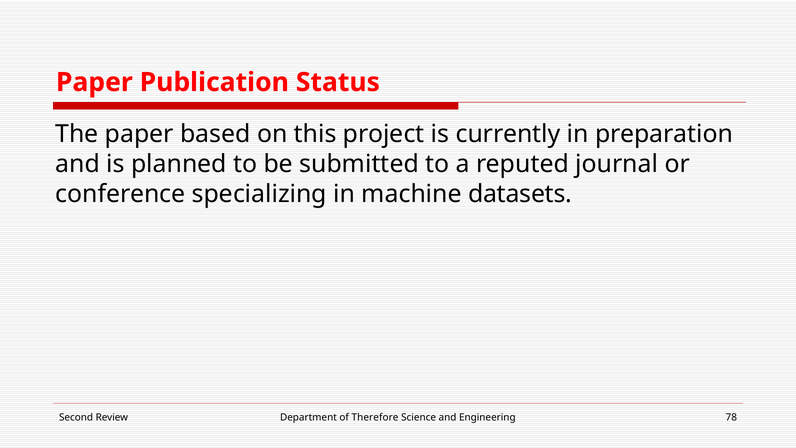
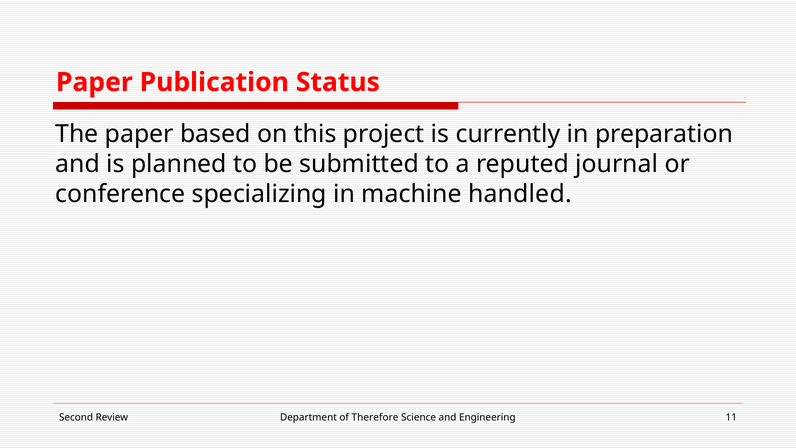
datasets: datasets -> handled
78: 78 -> 11
